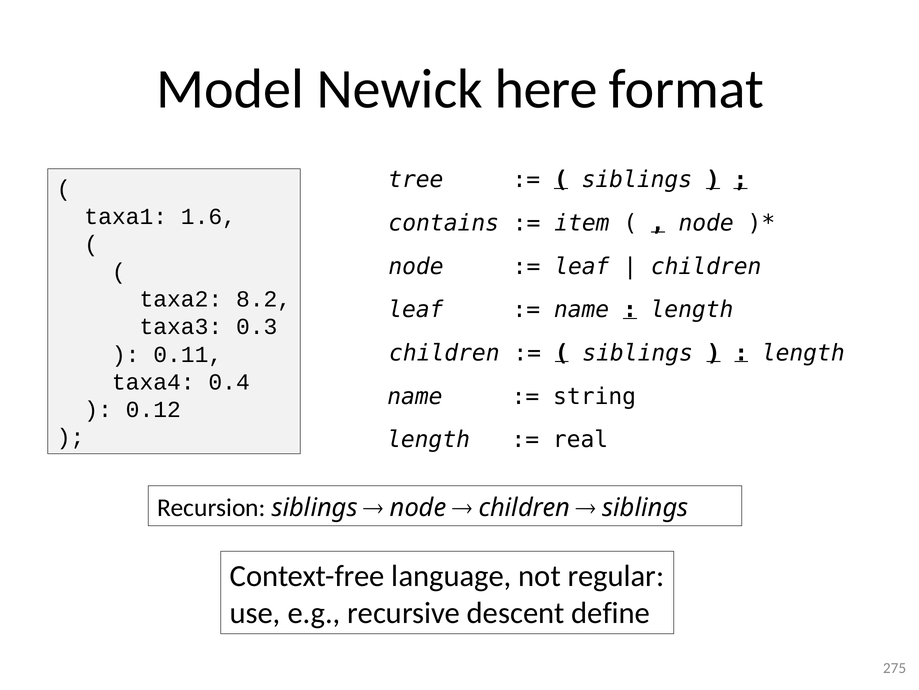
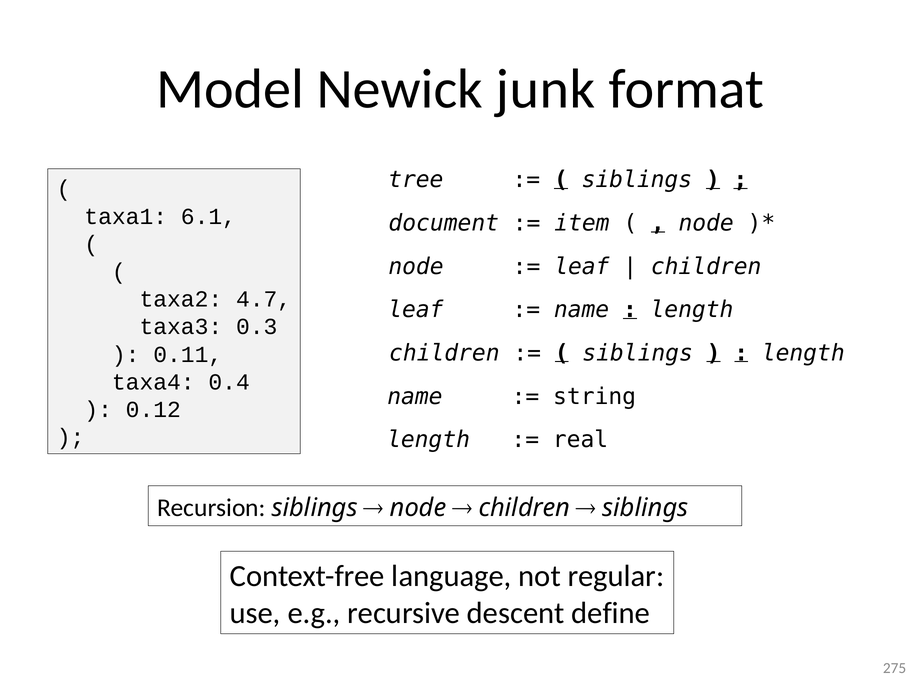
here: here -> junk
1.6: 1.6 -> 6.1
contains: contains -> document
8.2: 8.2 -> 4.7
